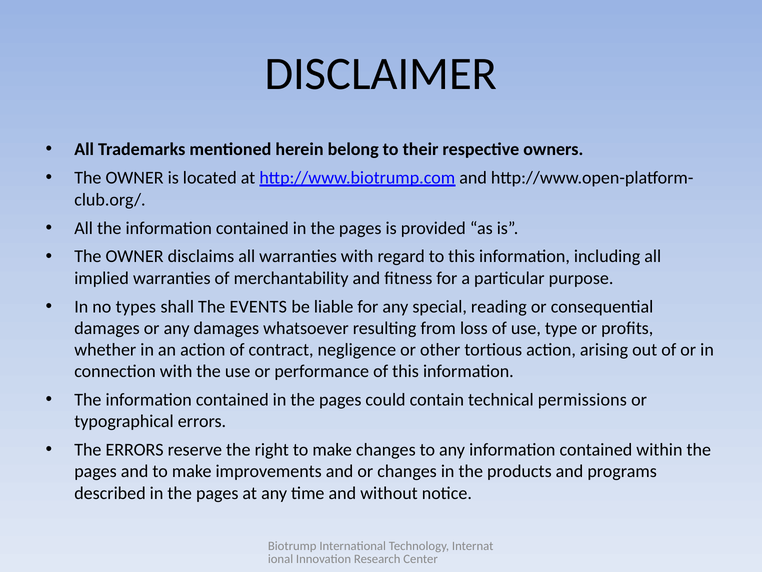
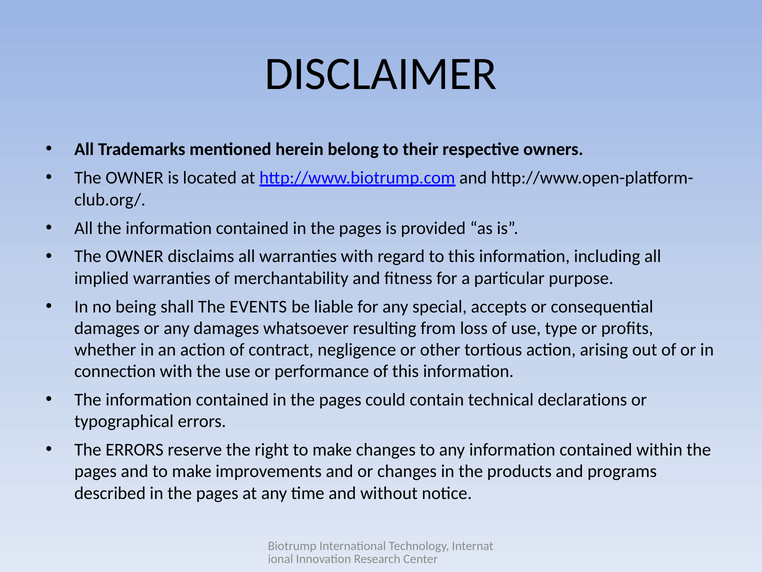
types: types -> being
reading: reading -> accepts
permissions: permissions -> declarations
